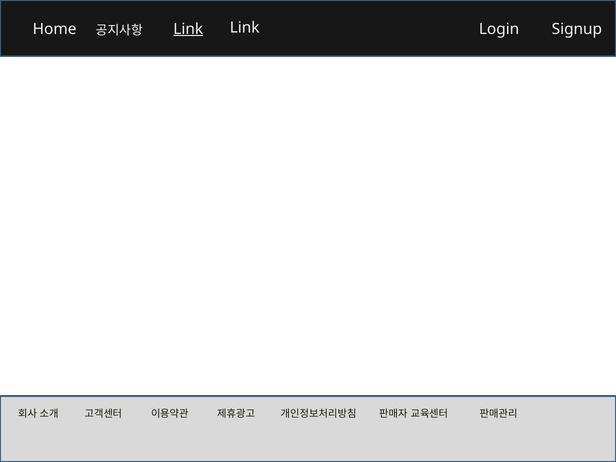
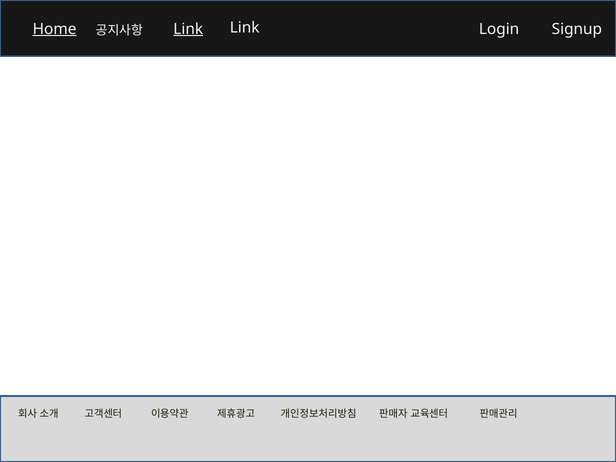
Home underline: none -> present
